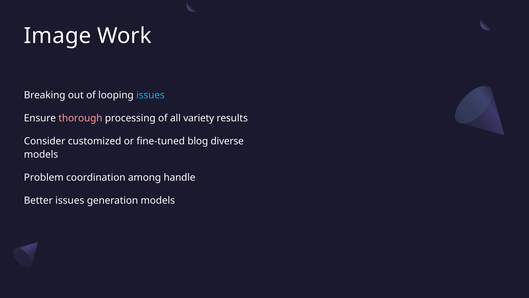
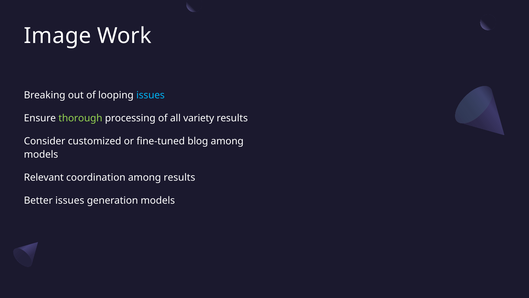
thorough colour: pink -> light green
blog diverse: diverse -> among
Problem: Problem -> Relevant
among handle: handle -> results
